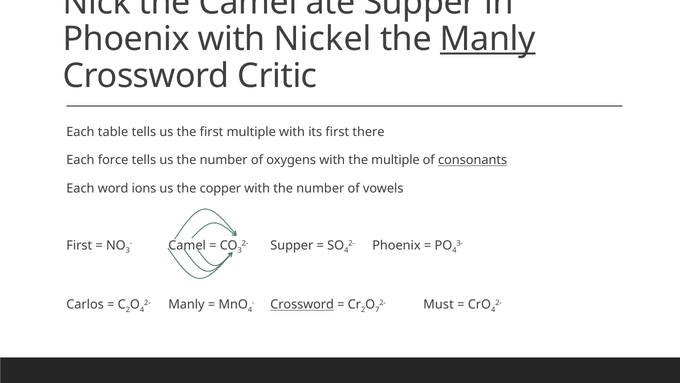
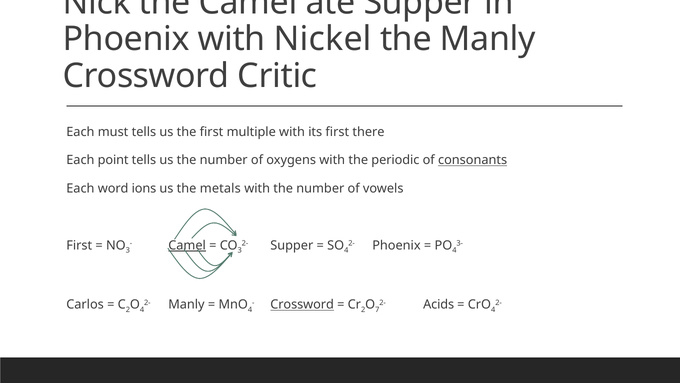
Manly at (488, 39) underline: present -> none
table: table -> must
force: force -> point
the multiple: multiple -> periodic
copper: copper -> metals
Camel at (187, 245) underline: none -> present
Must: Must -> Acids
